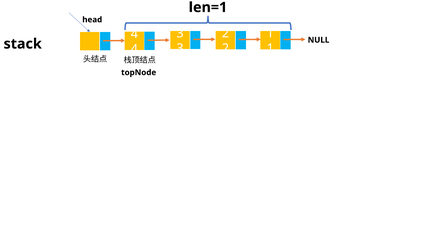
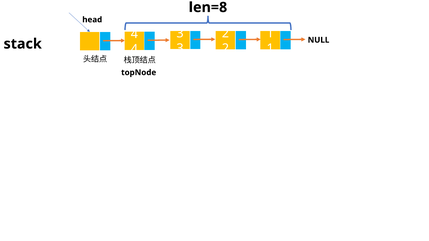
len=1: len=1 -> len=8
